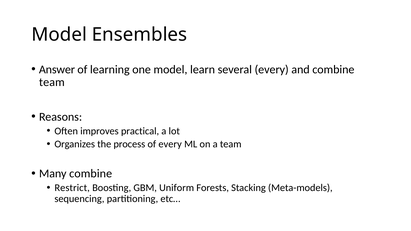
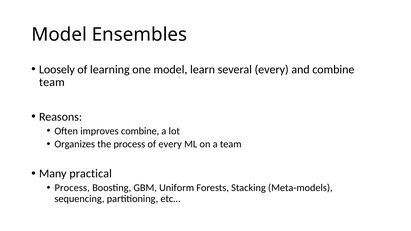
Answer: Answer -> Loosely
improves practical: practical -> combine
Many combine: combine -> practical
Restrict at (72, 188): Restrict -> Process
